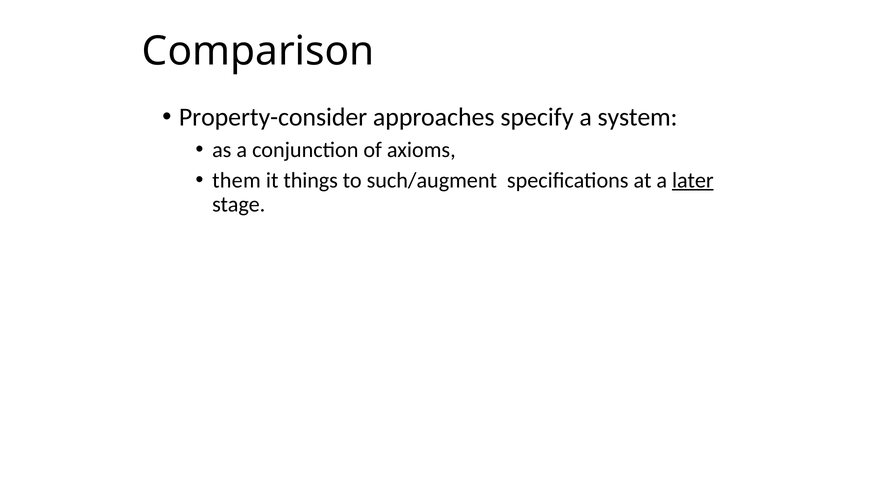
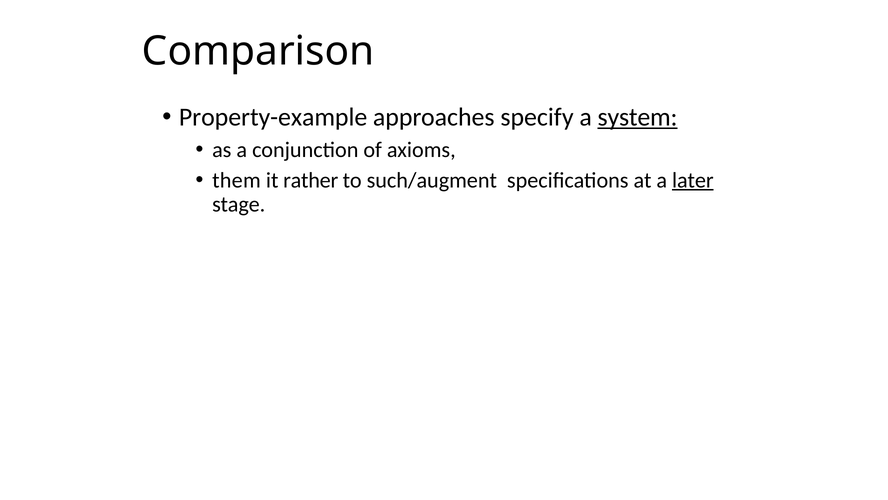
Property-consider: Property-consider -> Property-example
system underline: none -> present
things: things -> rather
